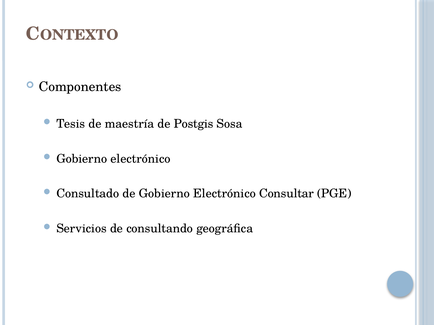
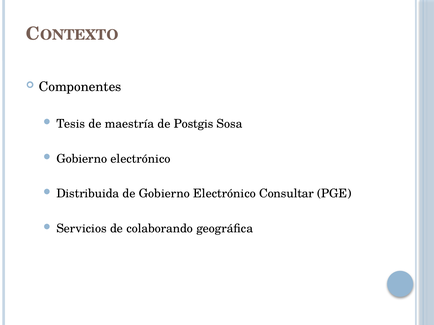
Consultado: Consultado -> Distribuida
consultando: consultando -> colaborando
